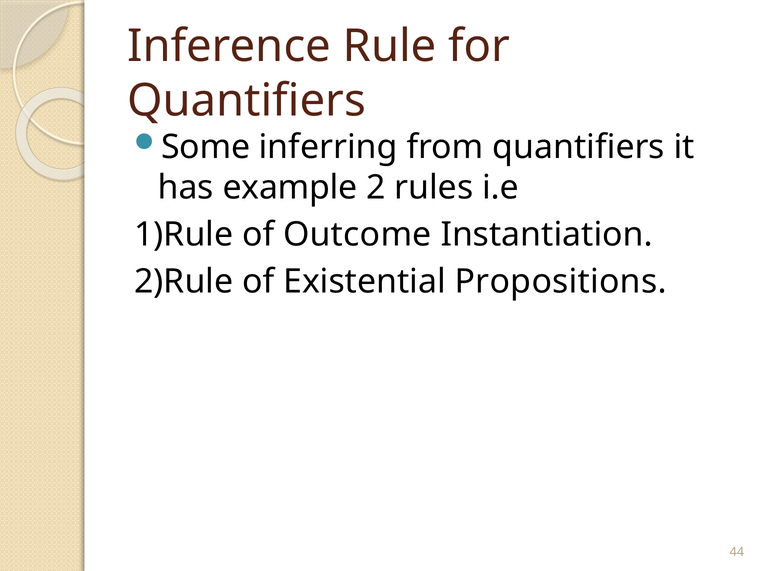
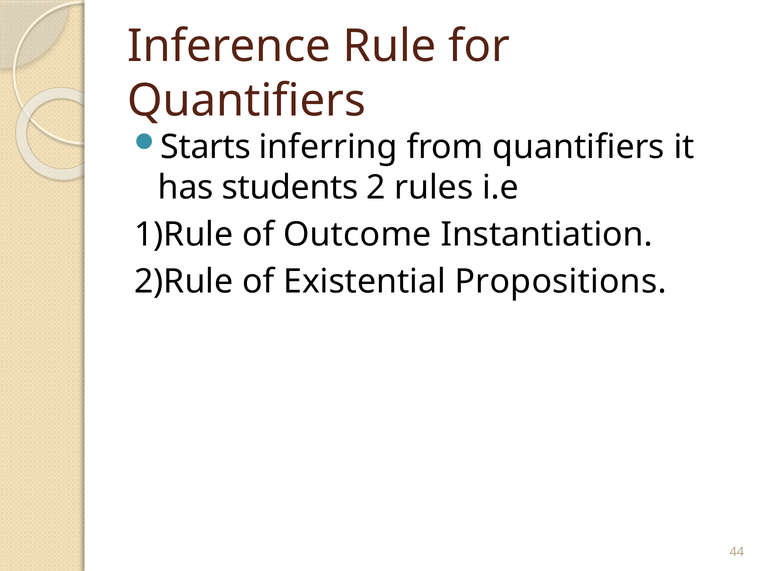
Some: Some -> Starts
example: example -> students
